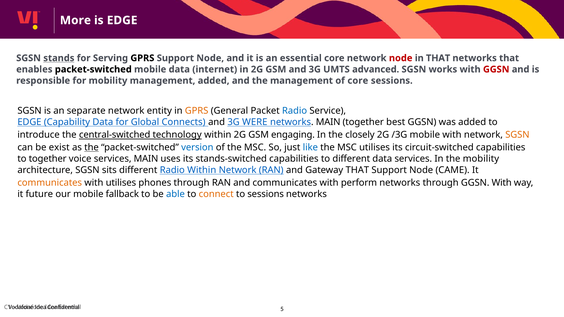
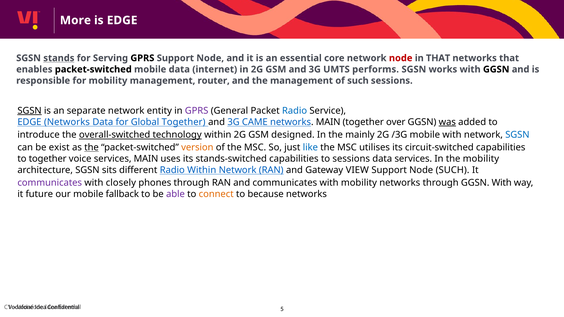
advanced: advanced -> performs
GGSN at (496, 69) colour: red -> black
management added: added -> router
of core: core -> such
SGSN at (30, 111) underline: none -> present
GPRS at (197, 111) colour: orange -> purple
EDGE Capability: Capability -> Networks
Global Connects: Connects -> Together
WERE: WERE -> CAME
best: best -> over
was underline: none -> present
central-switched: central-switched -> overall-switched
engaging: engaging -> designed
closely: closely -> mainly
SGSN at (517, 135) colour: orange -> blue
version colour: blue -> orange
to different: different -> sessions
Gateway THAT: THAT -> VIEW
Node CAME: CAME -> SUCH
communicates at (50, 183) colour: orange -> purple
with utilises: utilises -> closely
with perform: perform -> mobility
able colour: blue -> purple
to sessions: sessions -> because
